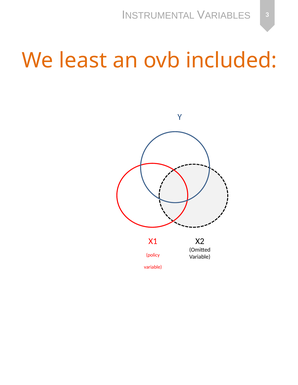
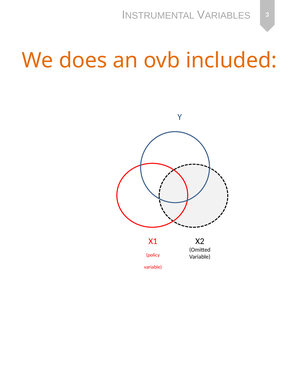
least: least -> does
